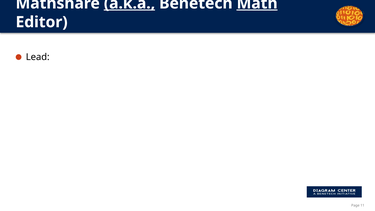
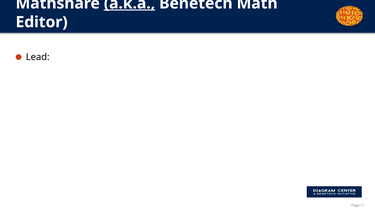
Math underline: present -> none
